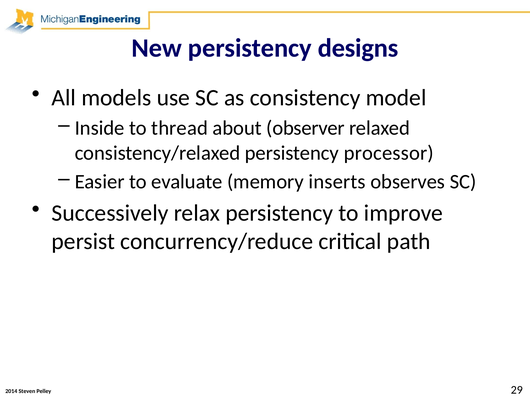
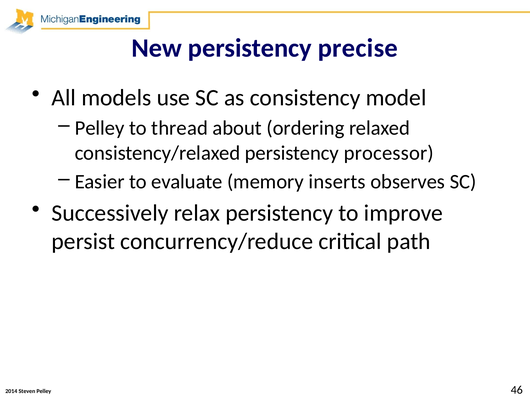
designs: designs -> precise
Inside at (100, 128): Inside -> Pelley
observer: observer -> ordering
29: 29 -> 46
